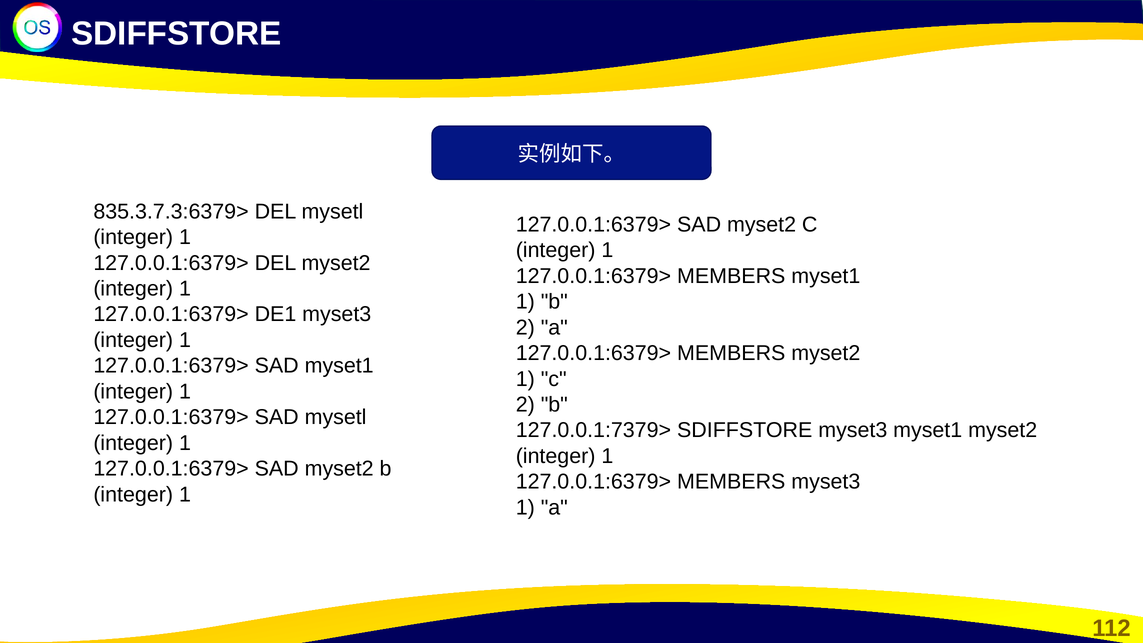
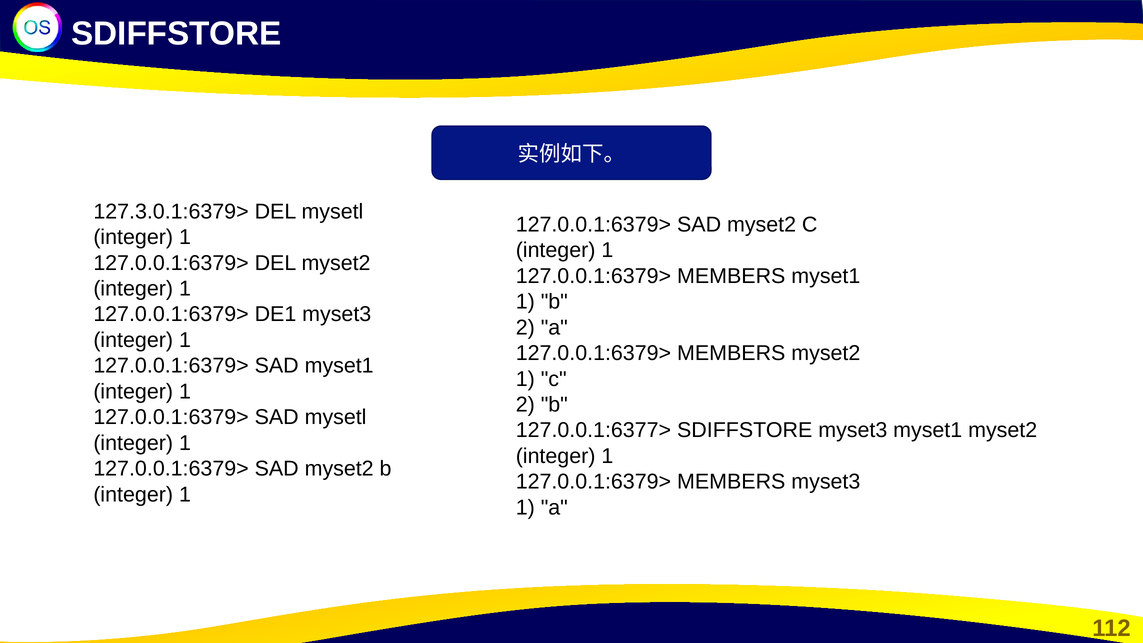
835.3.7.3:6379>: 835.3.7.3:6379> -> 127.3.0.1:6379>
127.0.0.1:7379>: 127.0.0.1:7379> -> 127.0.0.1:6377>
